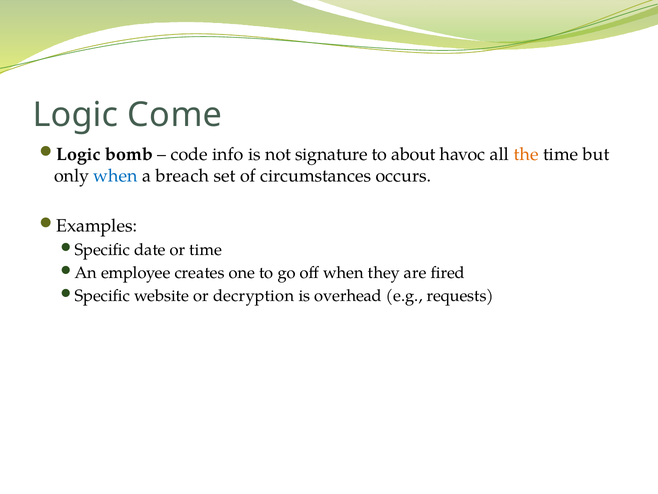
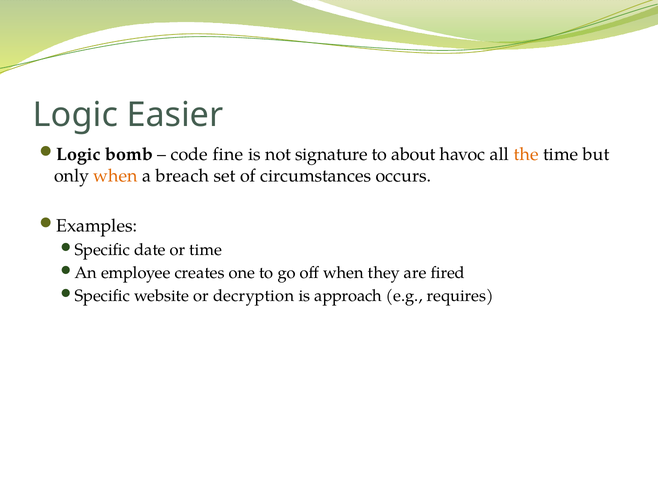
Come: Come -> Easier
info: info -> fine
when at (116, 176) colour: blue -> orange
overhead: overhead -> approach
requests: requests -> requires
